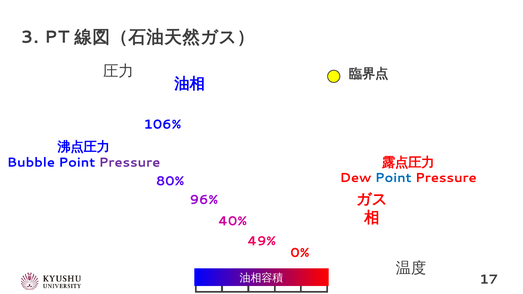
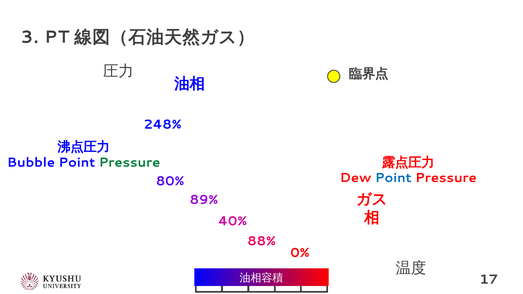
106%: 106% -> 248%
Pressure at (130, 162) colour: purple -> green
96%: 96% -> 89%
49%: 49% -> 88%
